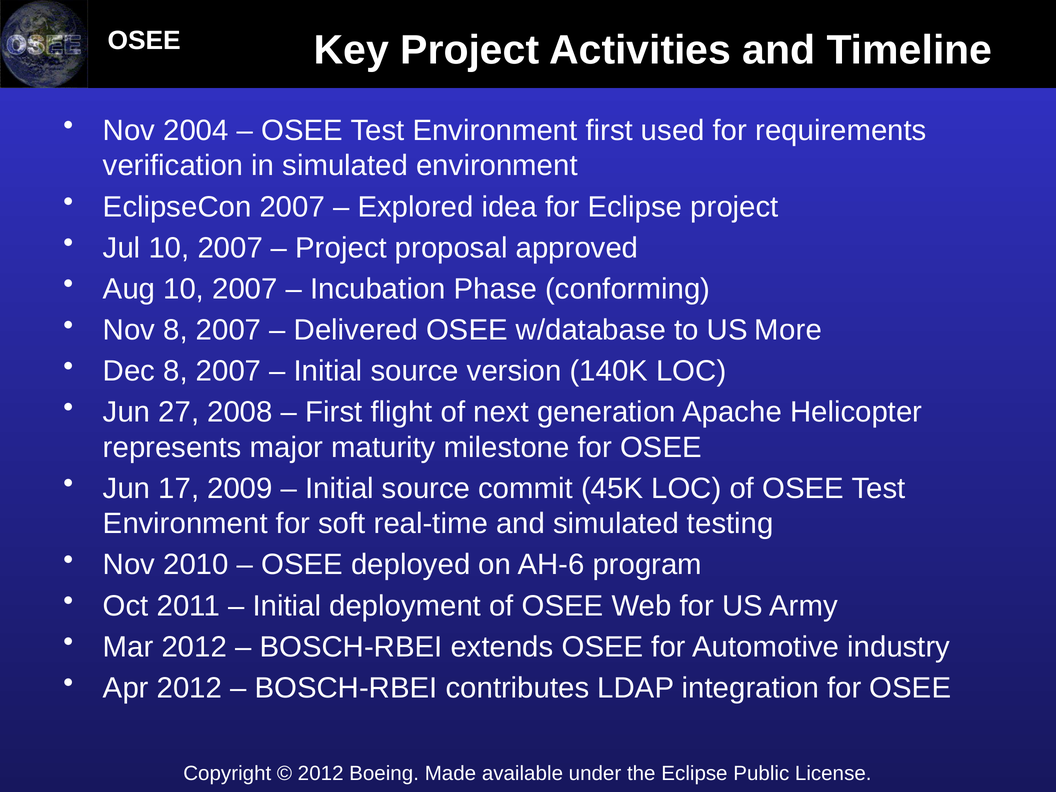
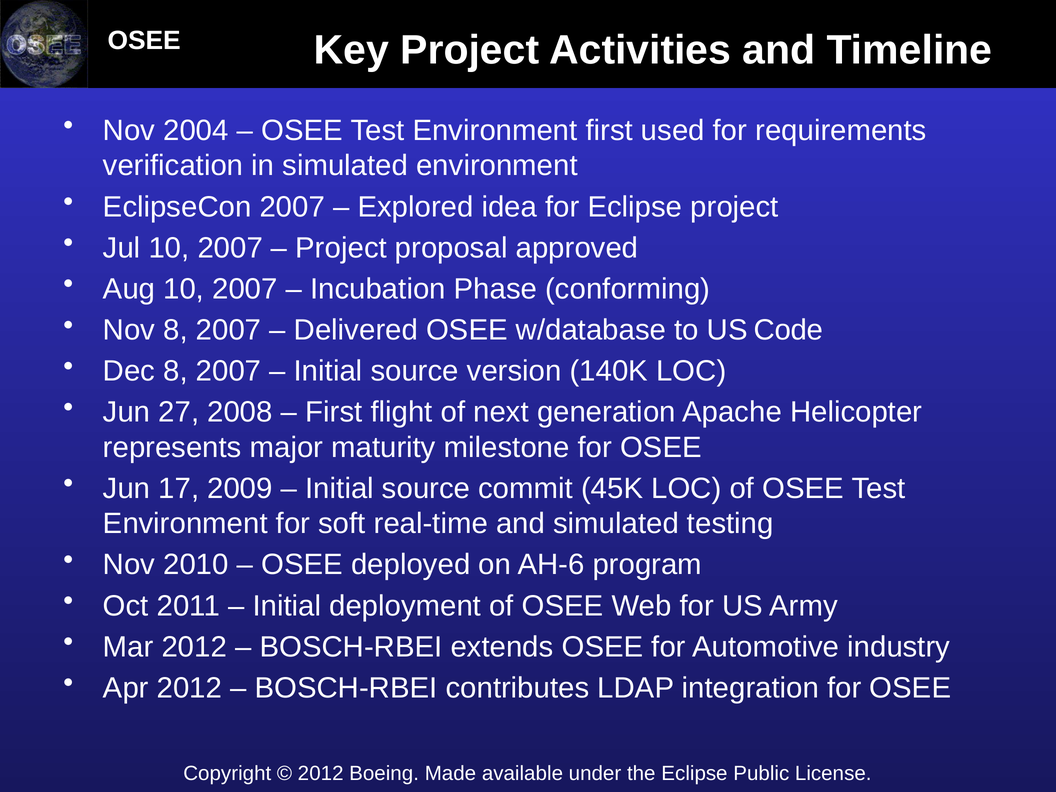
More: More -> Code
